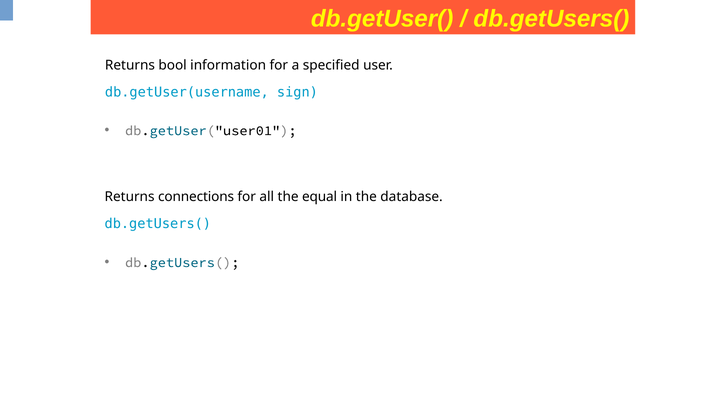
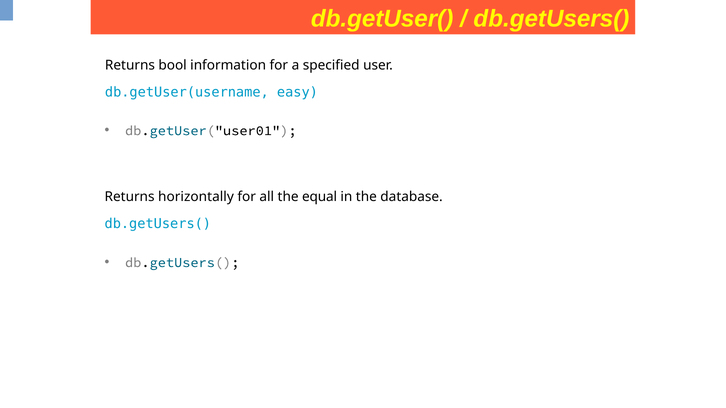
sign: sign -> easy
connections: connections -> horizontally
